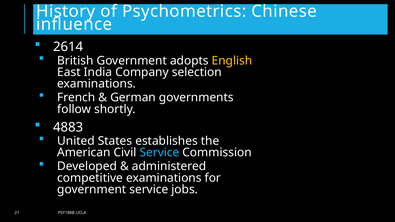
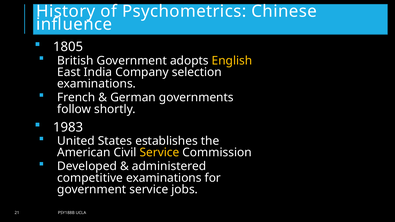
2614: 2614 -> 1805
4883: 4883 -> 1983
Service at (159, 153) colour: light blue -> yellow
